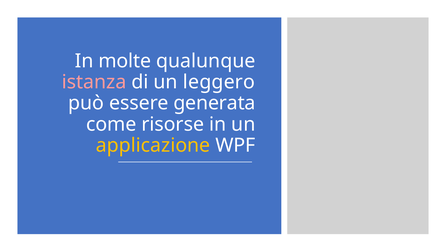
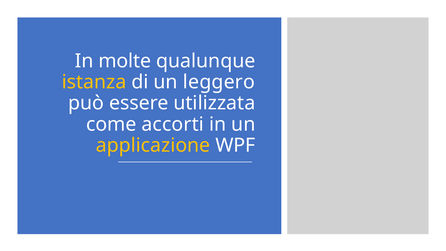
istanza colour: pink -> yellow
generata: generata -> utilizzata
risorse: risorse -> accorti
